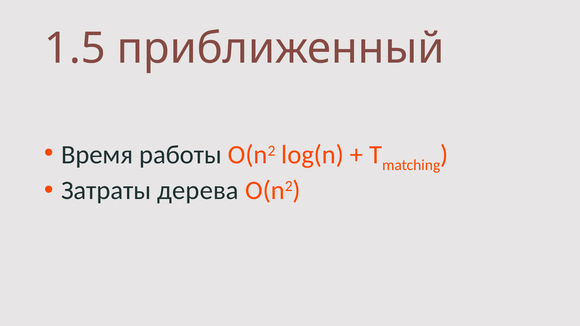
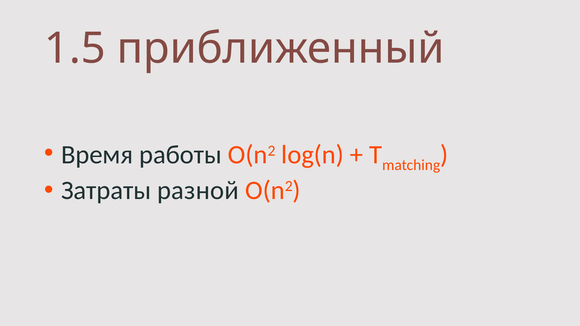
дерева: дерева -> разной
